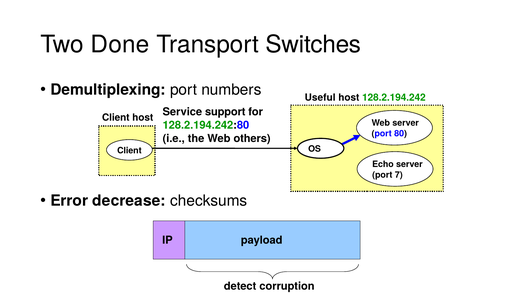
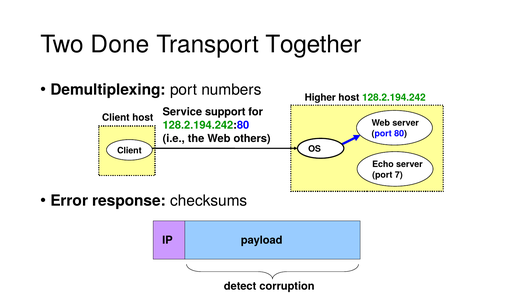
Switches: Switches -> Together
Useful: Useful -> Higher
decrease: decrease -> response
